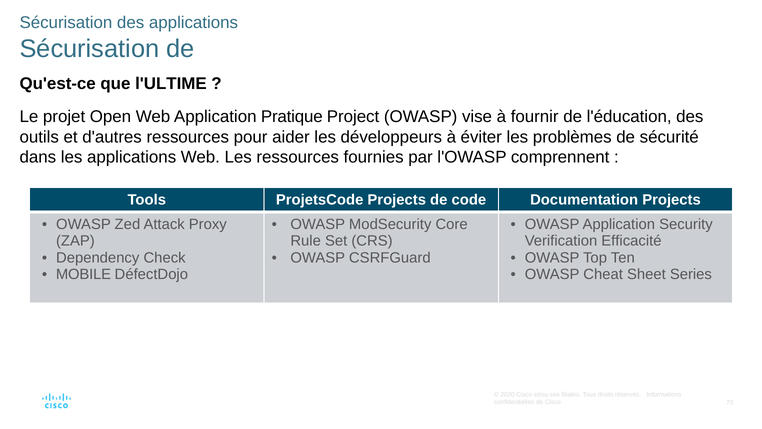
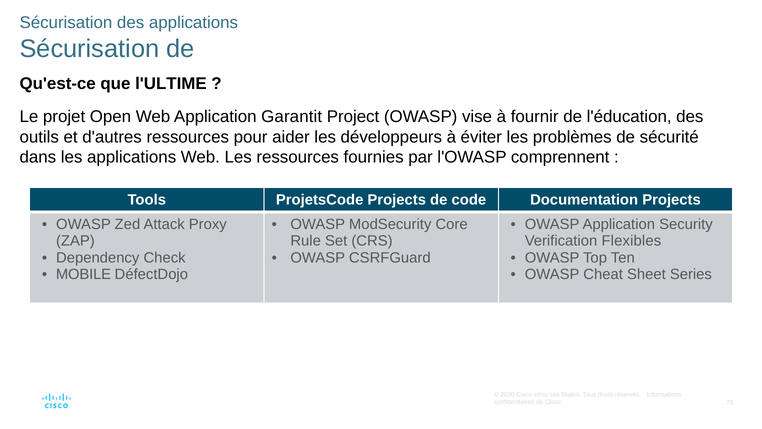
Pratique: Pratique -> Garantit
Efficacité: Efficacité -> Flexibles
